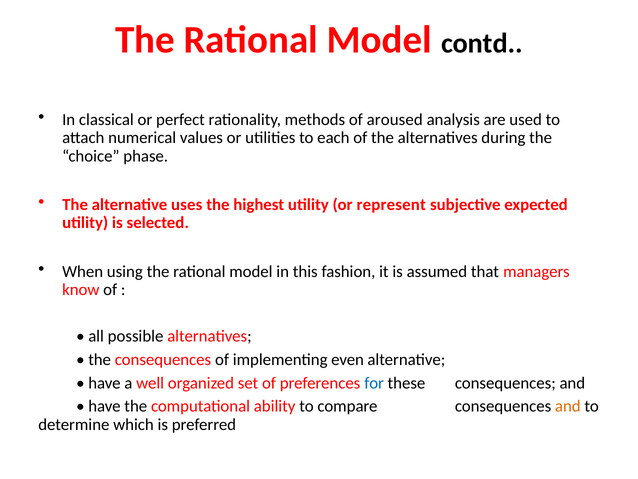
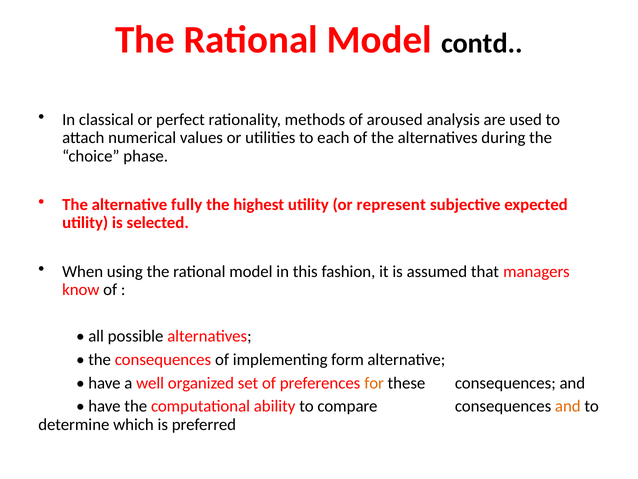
uses: uses -> fully
even: even -> form
for colour: blue -> orange
